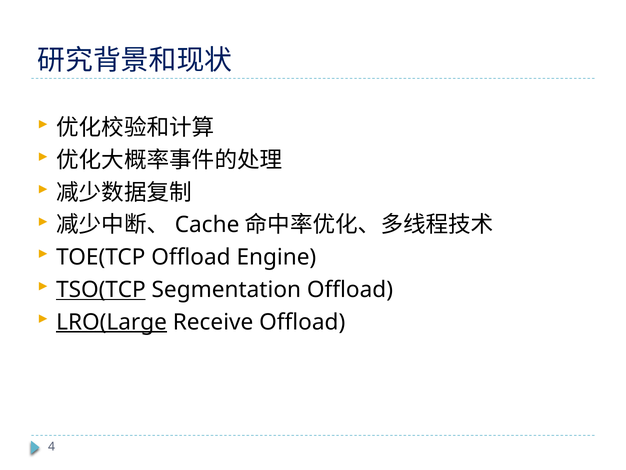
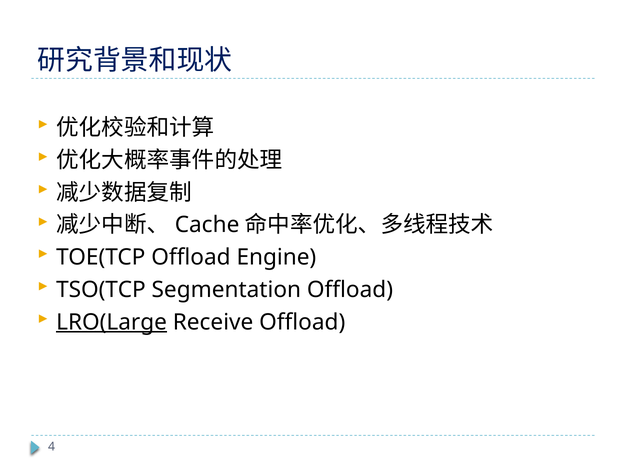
TSO(TCP underline: present -> none
